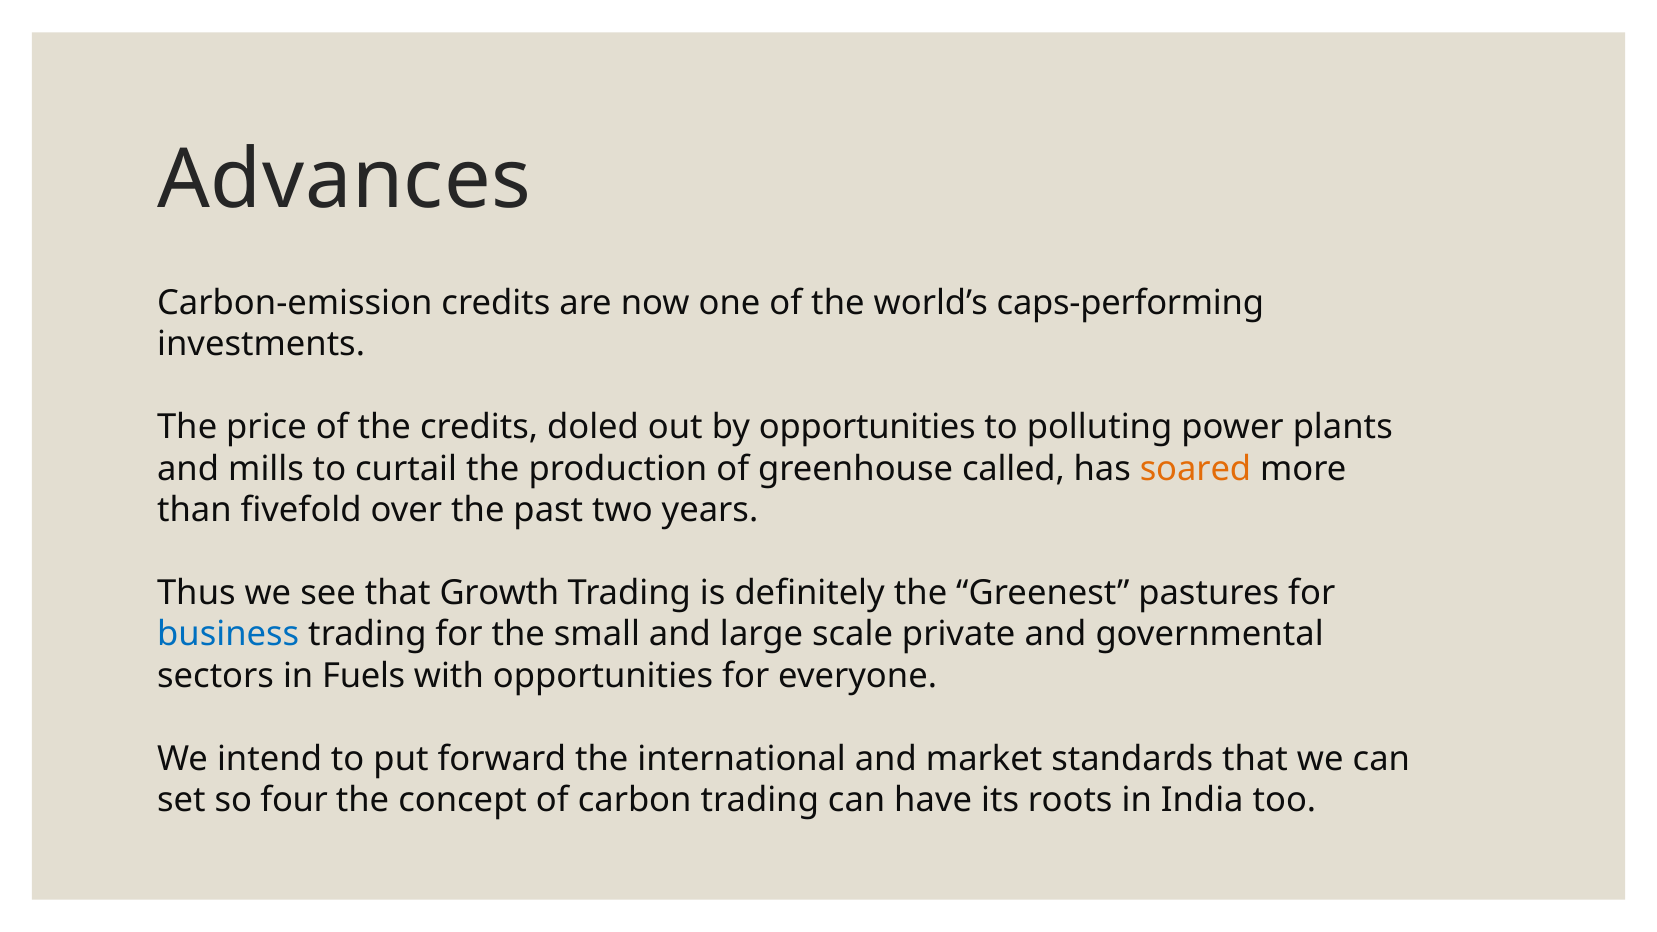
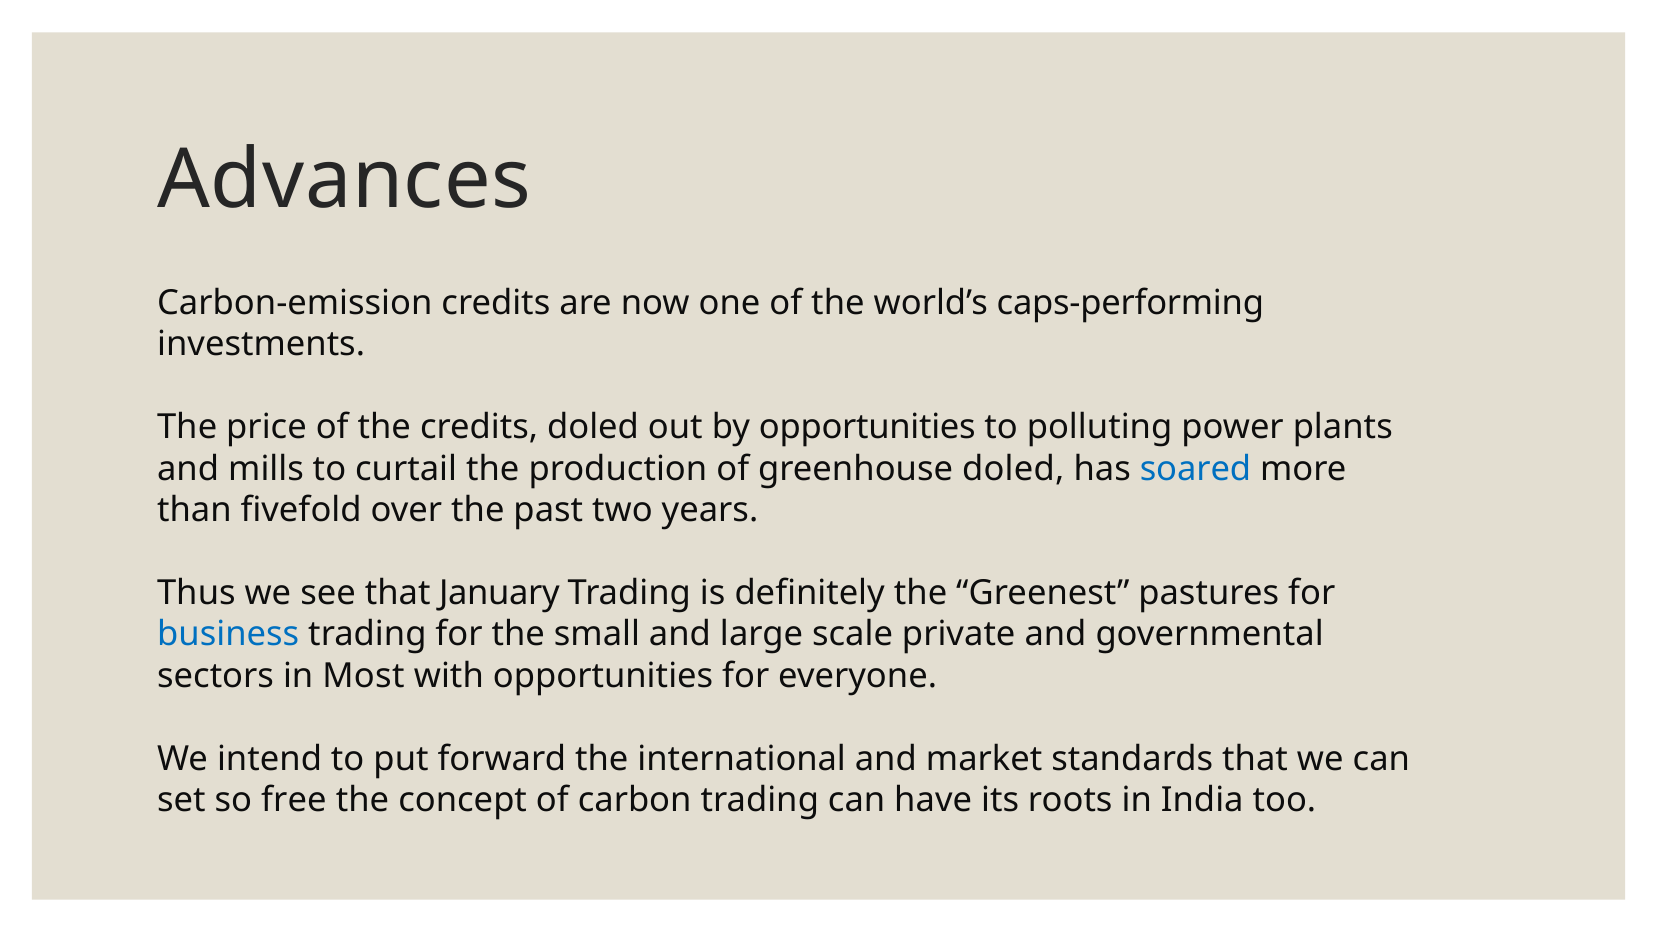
greenhouse called: called -> doled
soared colour: orange -> blue
Growth: Growth -> January
Fuels: Fuels -> Most
four: four -> free
